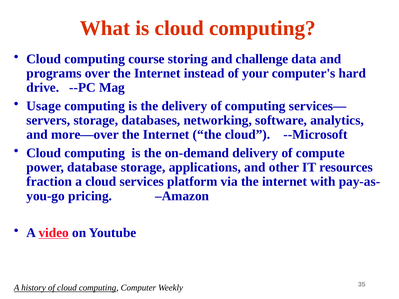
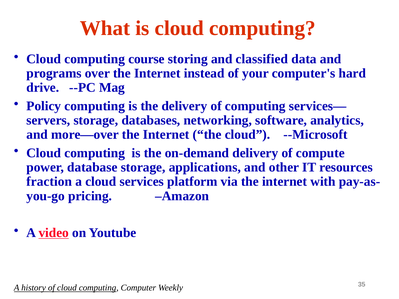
challenge: challenge -> classified
Usage: Usage -> Policy
